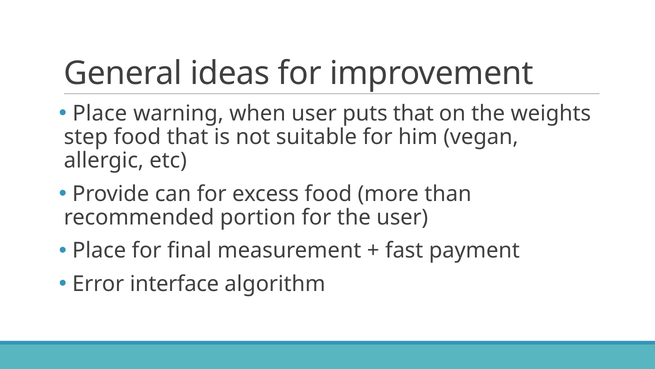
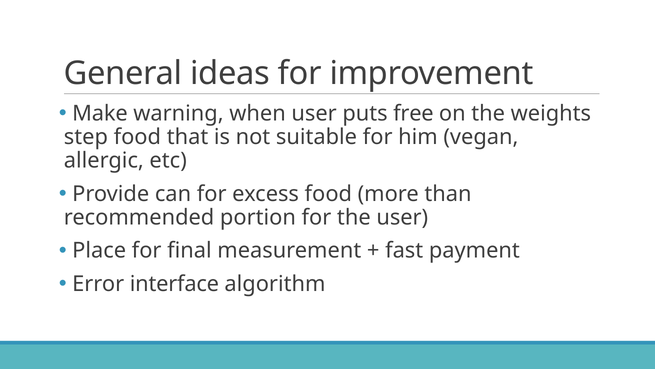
Place at (100, 113): Place -> Make
puts that: that -> free
